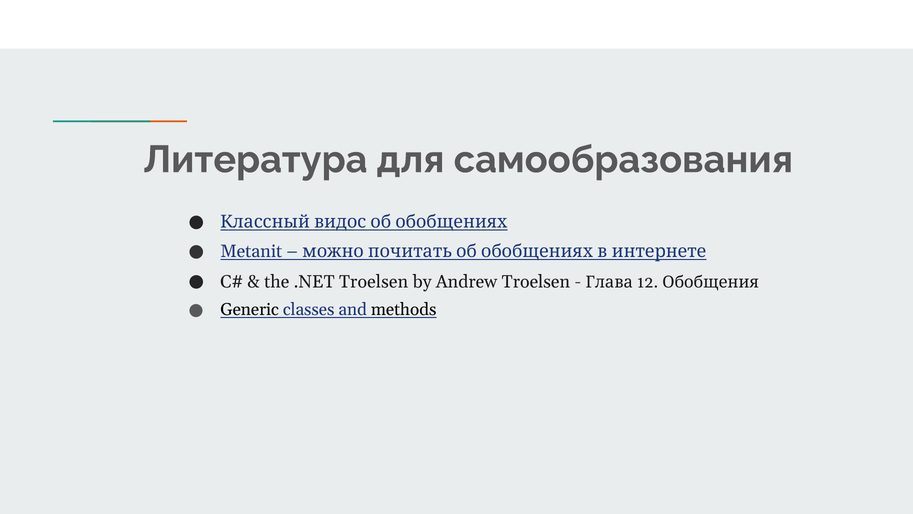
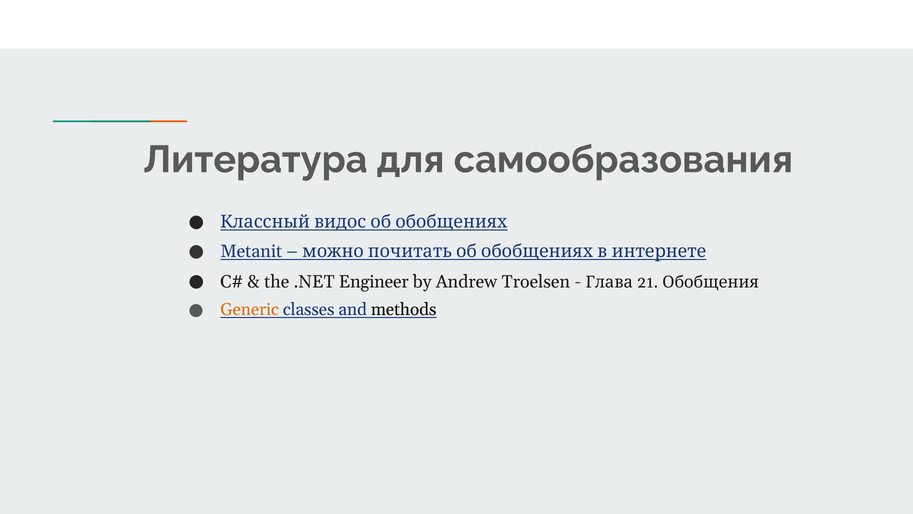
.NET Troelsen: Troelsen -> Engineer
12: 12 -> 21
Generic colour: black -> orange
